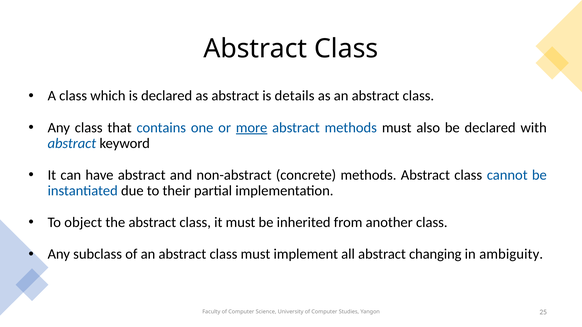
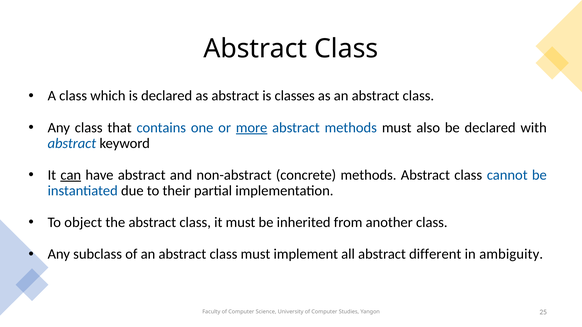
details: details -> classes
can underline: none -> present
changing: changing -> different
